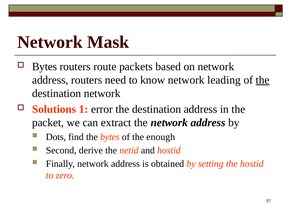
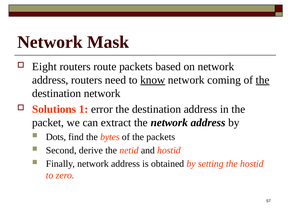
Bytes at (45, 67): Bytes -> Eight
know underline: none -> present
leading: leading -> coming
the enough: enough -> packets
